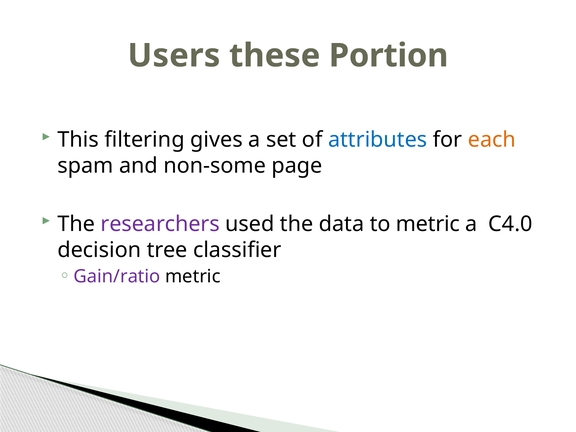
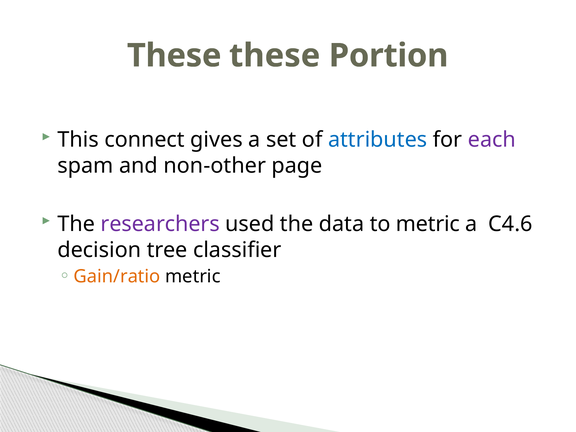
Users at (174, 56): Users -> These
filtering: filtering -> connect
each colour: orange -> purple
non-some: non-some -> non-other
C4.0: C4.0 -> C4.6
Gain/ratio colour: purple -> orange
